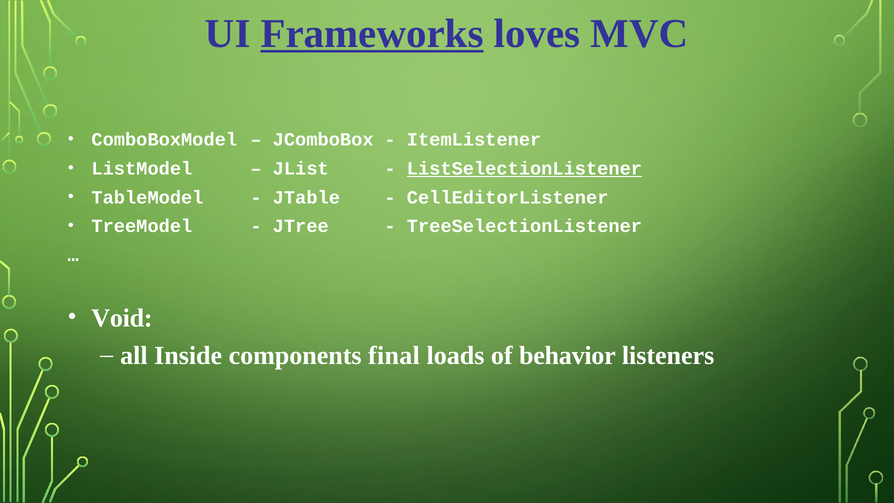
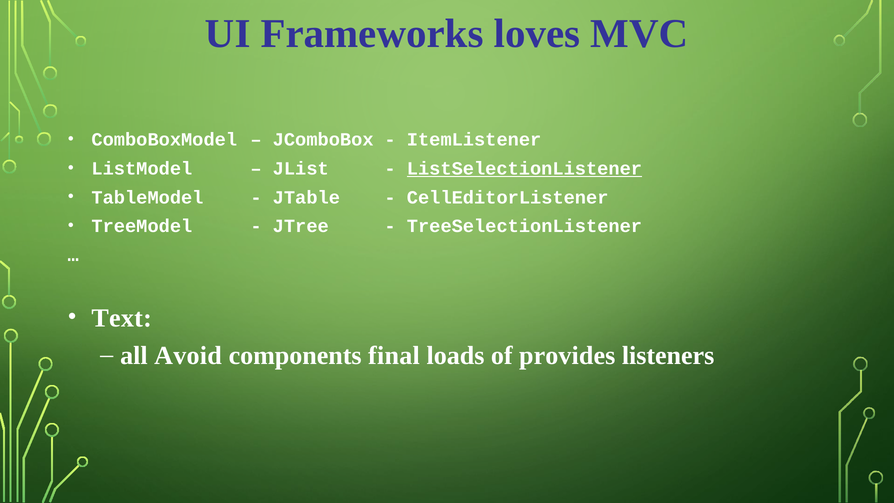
Frameworks underline: present -> none
Void: Void -> Text
Inside: Inside -> Avoid
behavior: behavior -> provides
